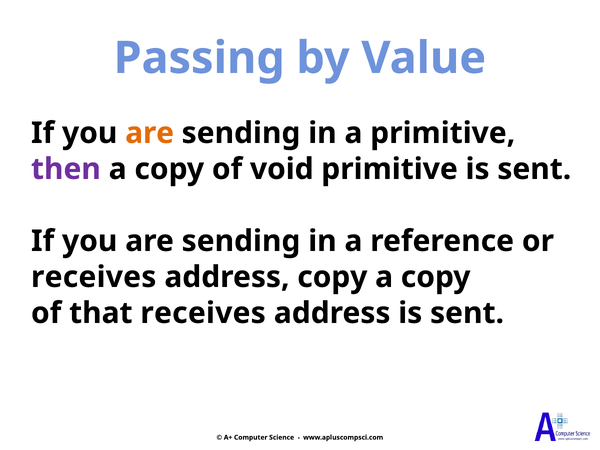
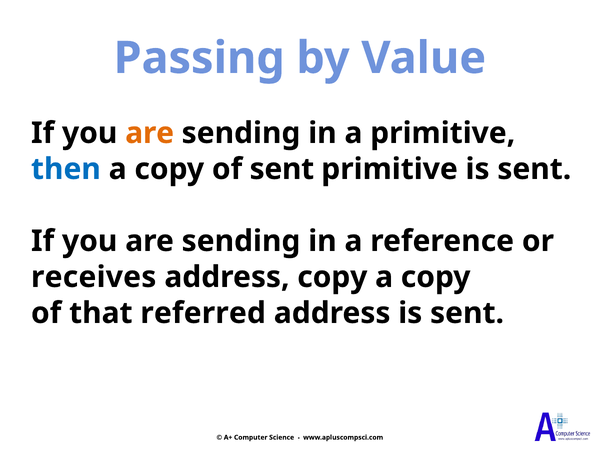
then colour: purple -> blue
of void: void -> sent
that receives: receives -> referred
